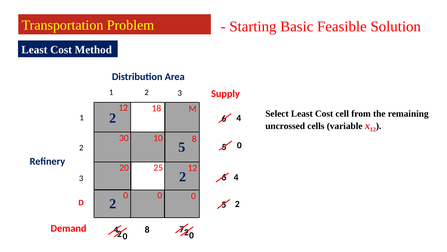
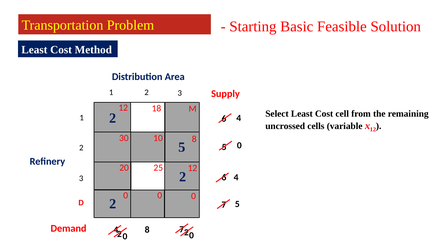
2 at (237, 204): 2 -> 5
D 5: 5 -> 7
